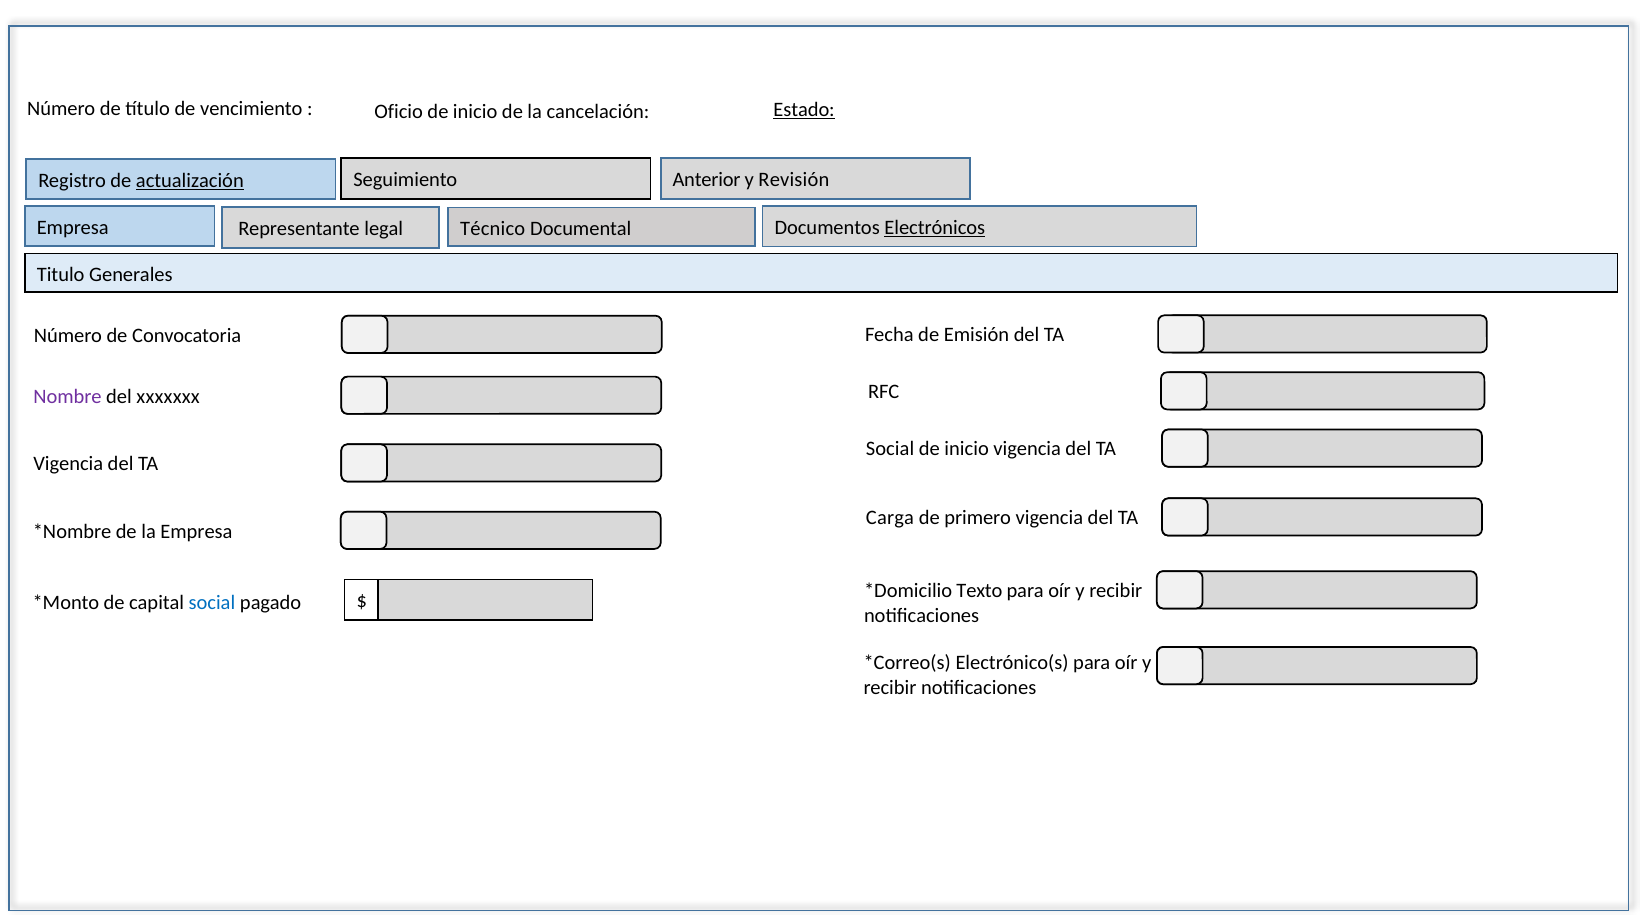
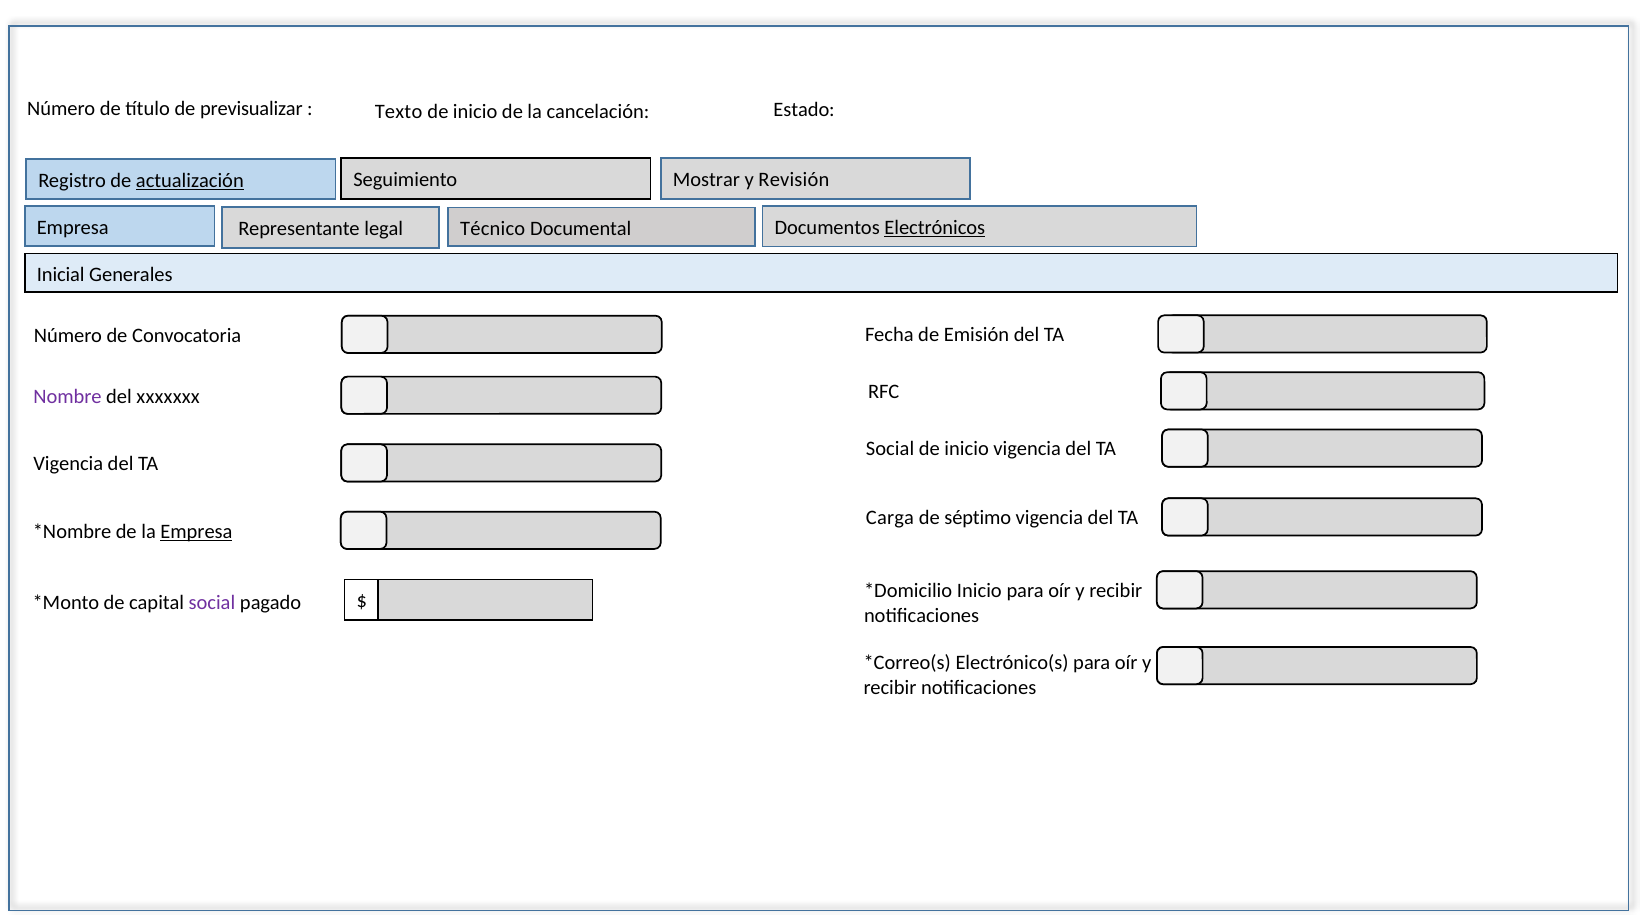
vencimiento: vencimiento -> previsualizar
Oficio: Oficio -> Texto
Estado underline: present -> none
Anterior: Anterior -> Mostrar
Titulo: Titulo -> Inicial
primero: primero -> séptimo
Empresa at (196, 531) underline: none -> present
Texto at (979, 591): Texto -> Inicio
social at (212, 603) colour: blue -> purple
